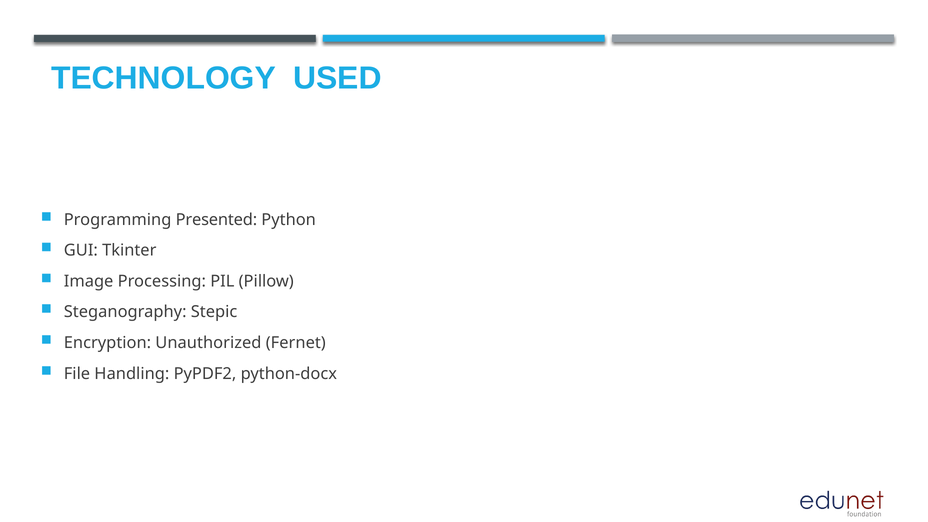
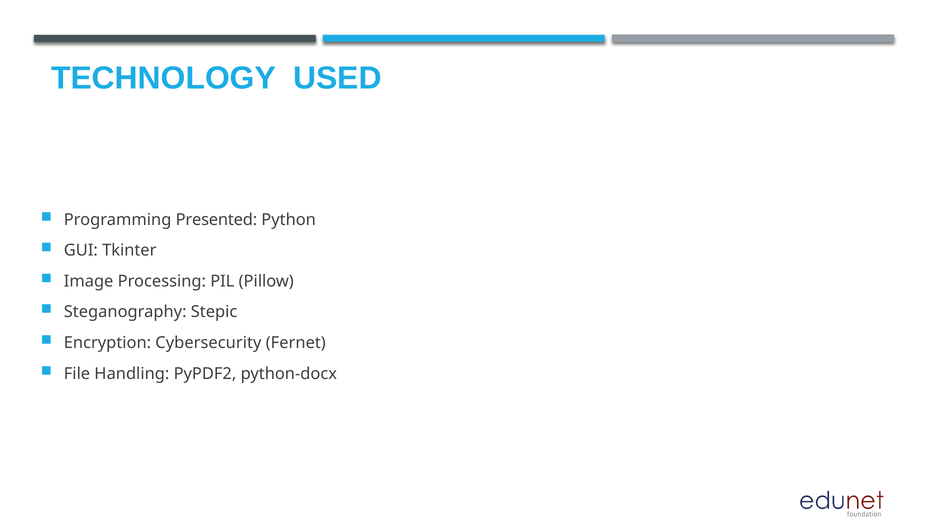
Unauthorized: Unauthorized -> Cybersecurity
